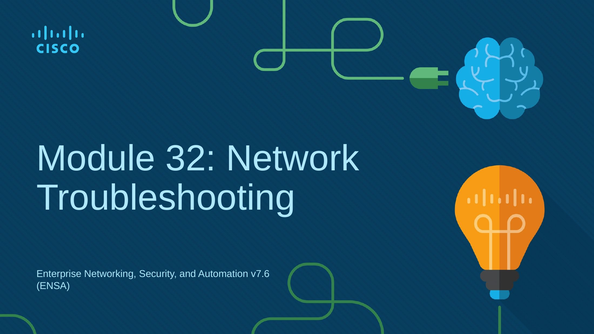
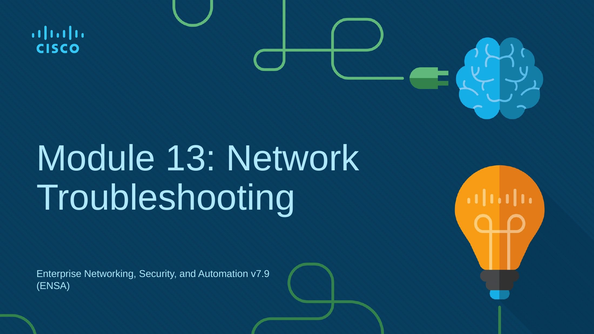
32: 32 -> 13
v7.6: v7.6 -> v7.9
